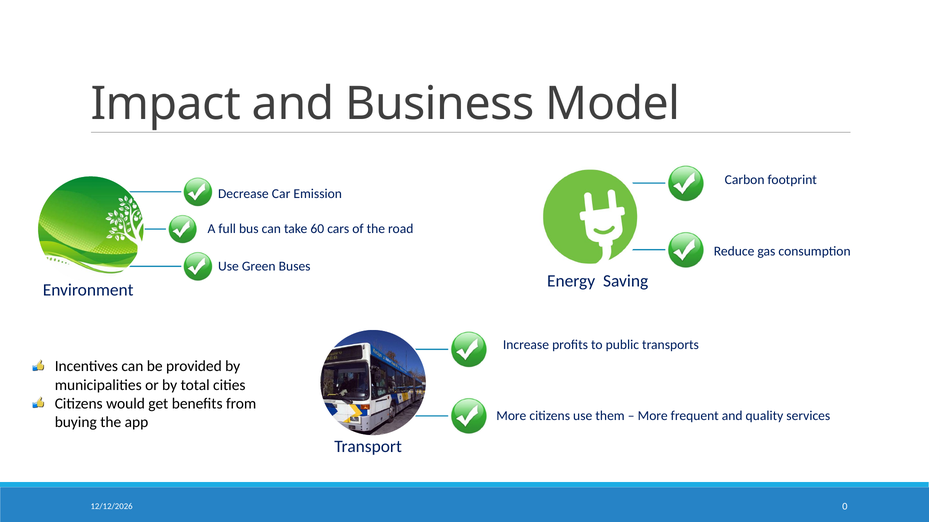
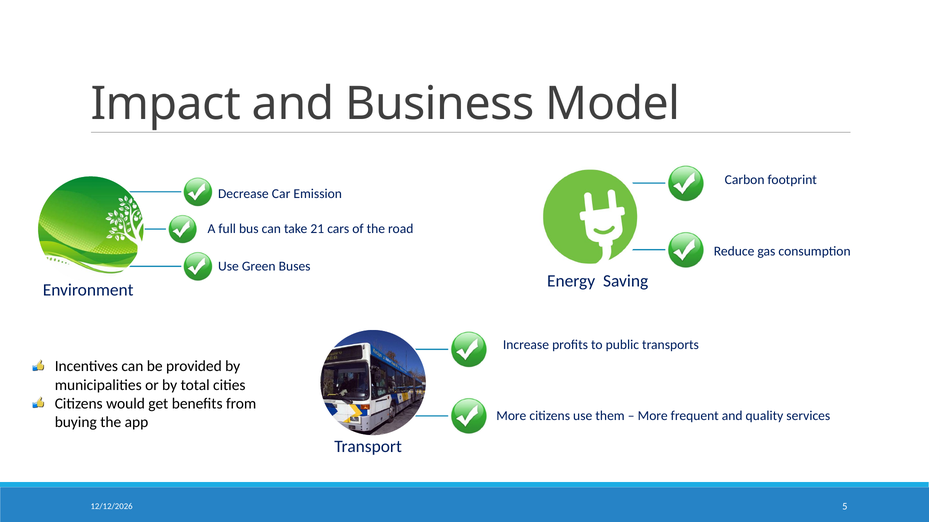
60: 60 -> 21
0: 0 -> 5
